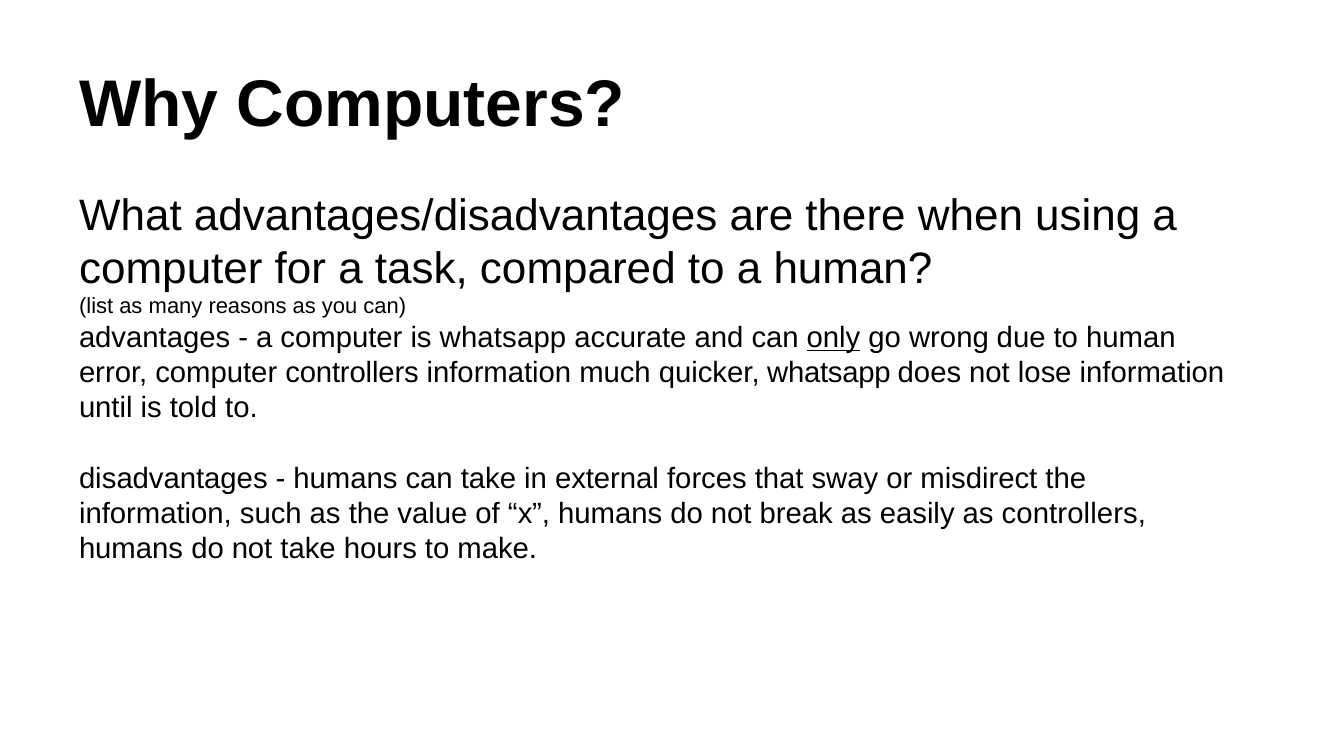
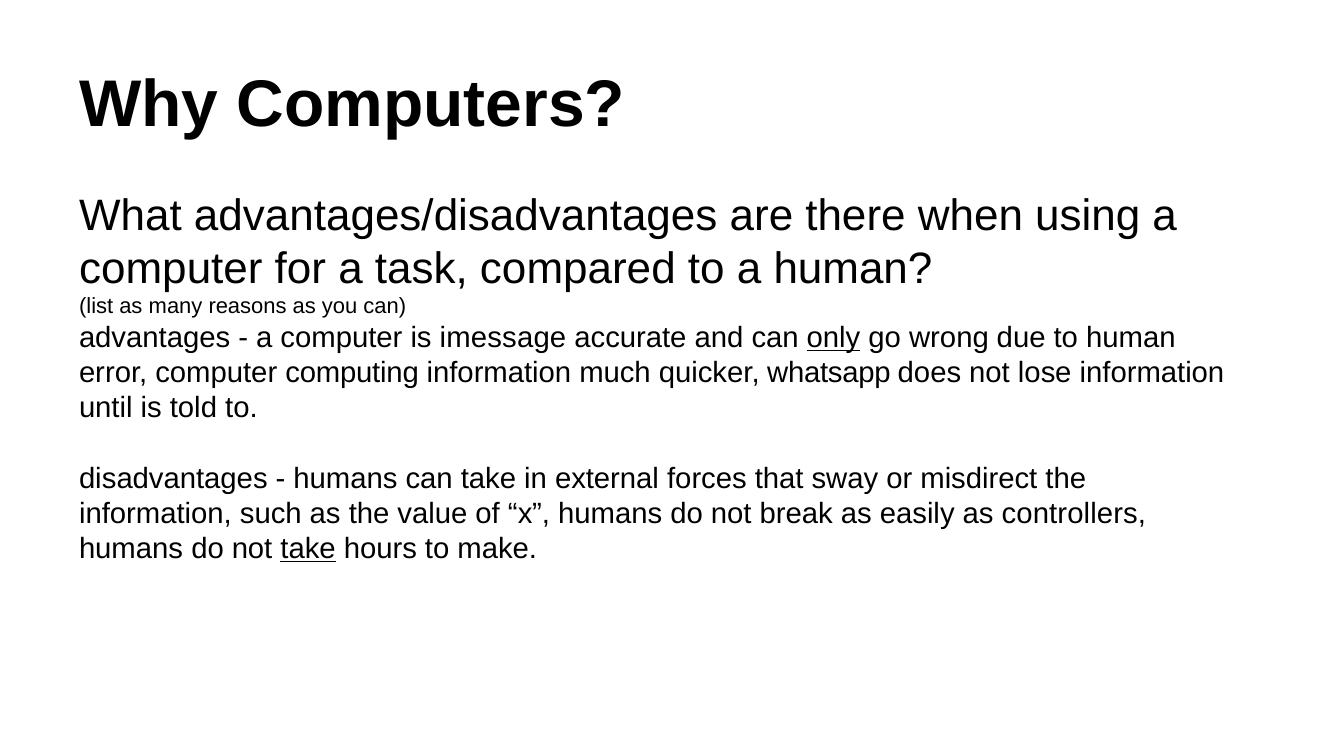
is whatsapp: whatsapp -> imessage
computer controllers: controllers -> computing
take at (308, 549) underline: none -> present
